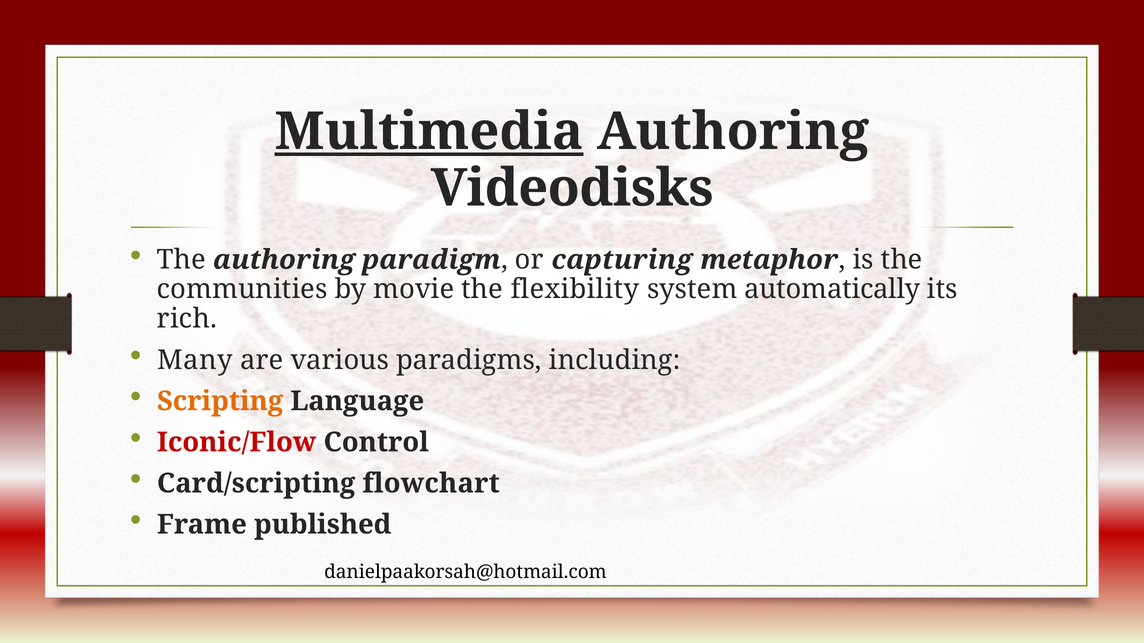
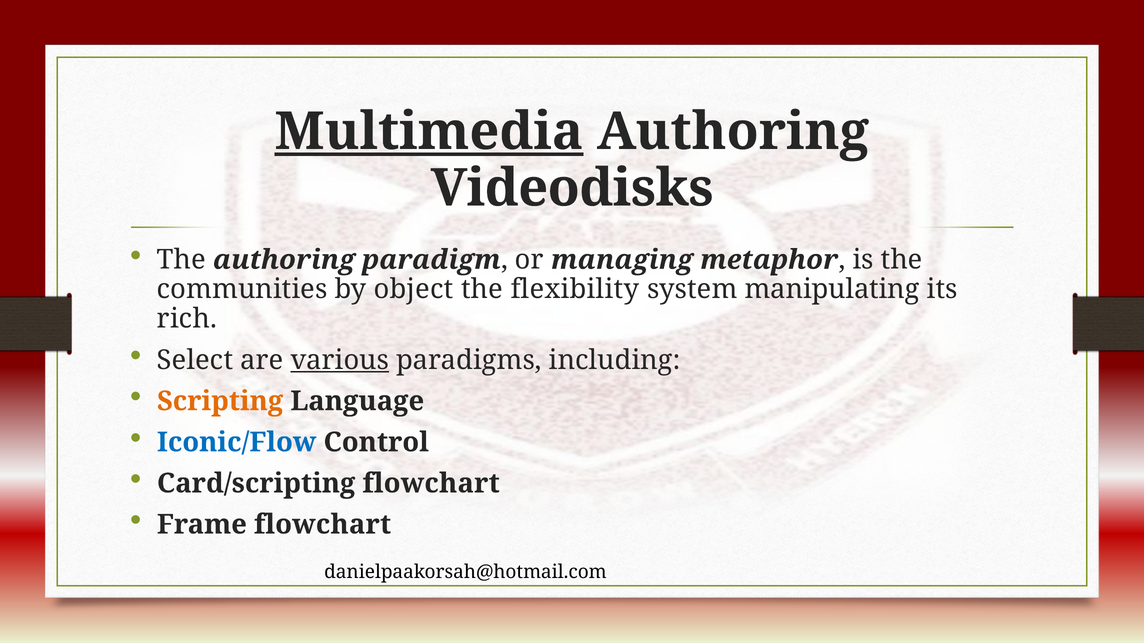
capturing: capturing -> managing
movie: movie -> object
automatically: automatically -> manipulating
Many: Many -> Select
various underline: none -> present
Iconic/Flow colour: red -> blue
Frame published: published -> flowchart
